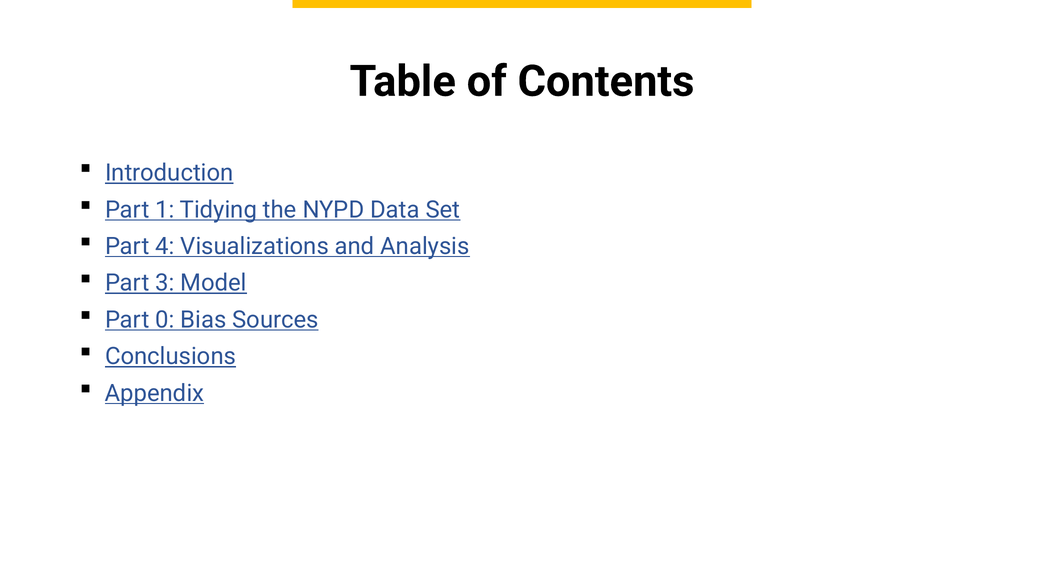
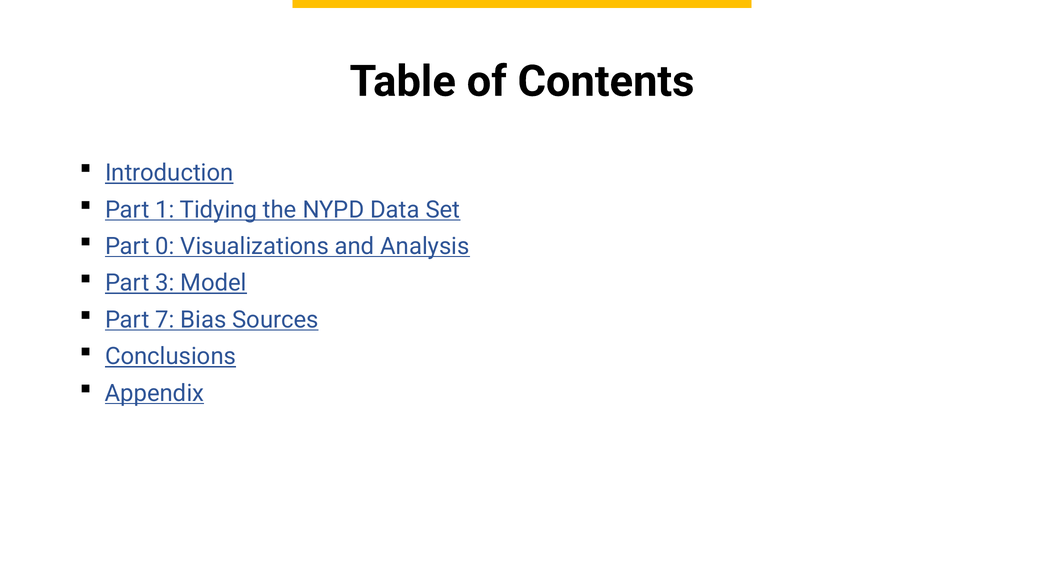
4: 4 -> 0
0: 0 -> 7
